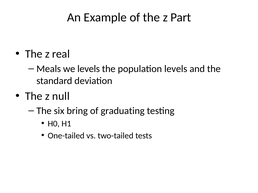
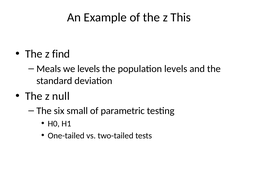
Part: Part -> This
real: real -> find
bring: bring -> small
graduating: graduating -> parametric
